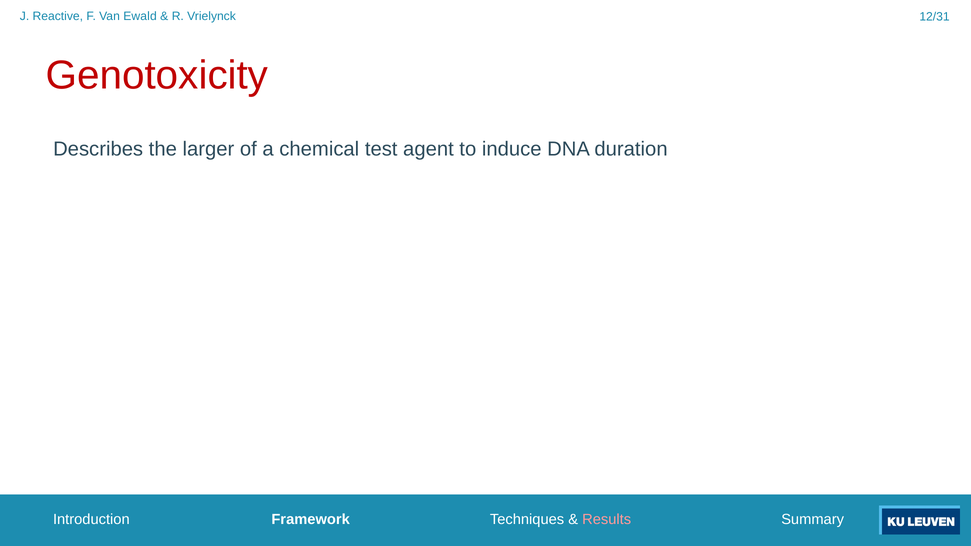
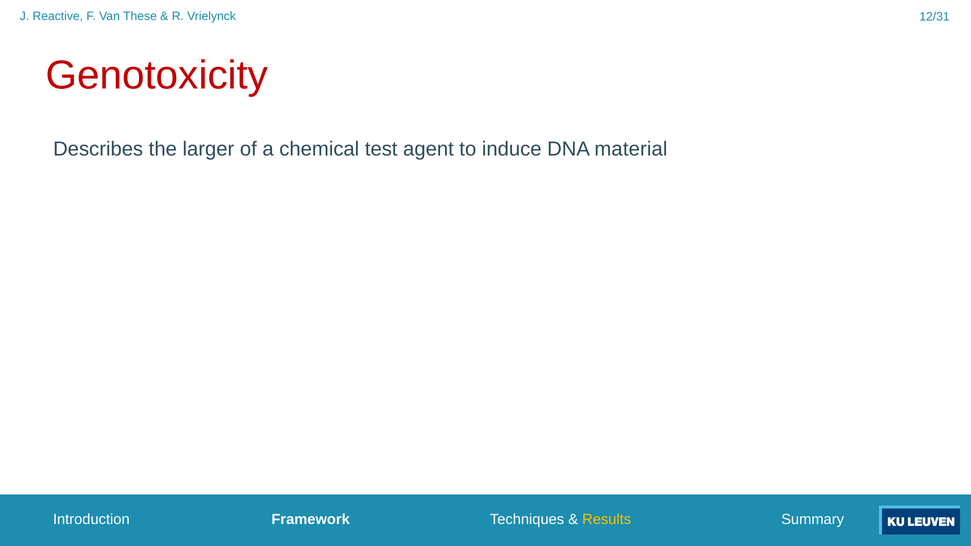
Ewald: Ewald -> These
duration: duration -> material
Results colour: pink -> yellow
